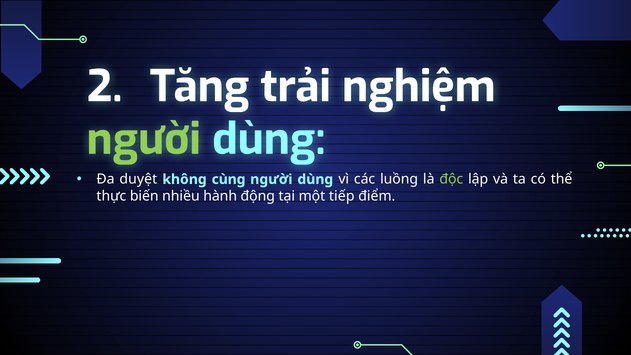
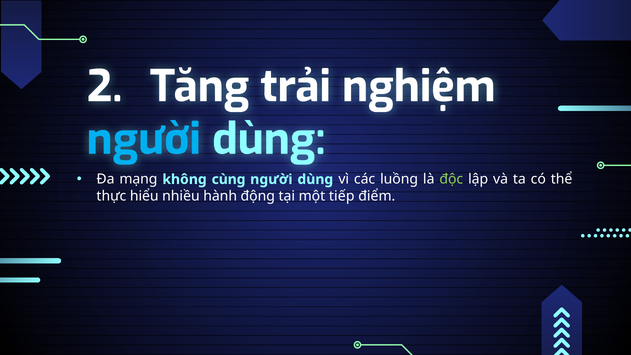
người at (144, 139) colour: light green -> light blue
duyệt: duyệt -> mạng
biến: biến -> hiểu
